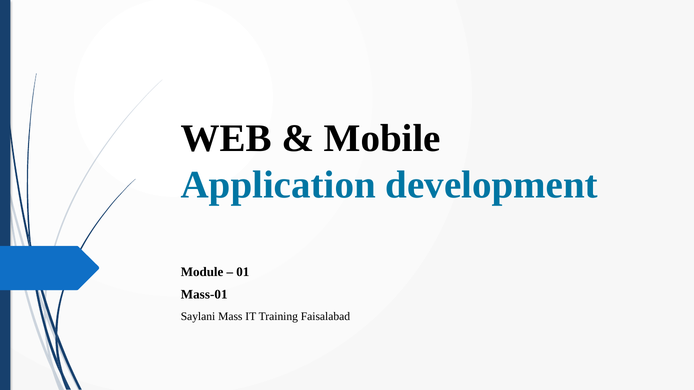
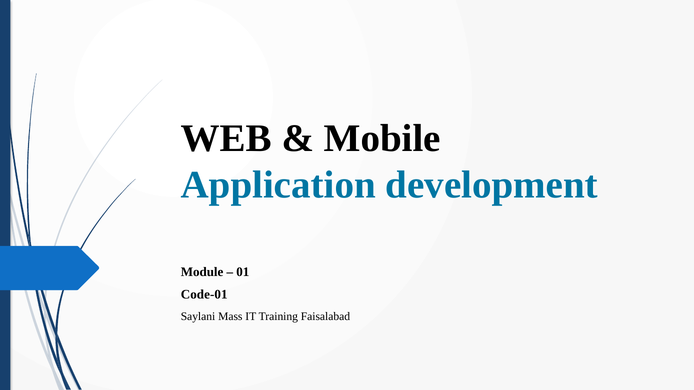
Mass-01: Mass-01 -> Code-01
